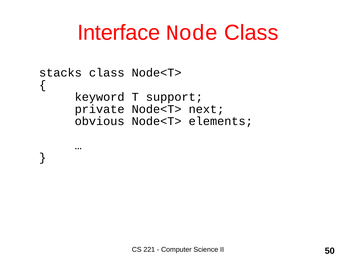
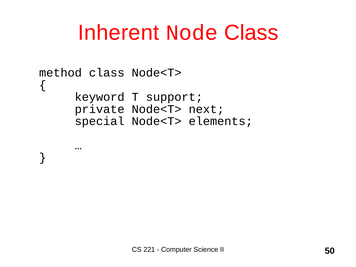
Interface: Interface -> Inherent
stacks: stacks -> method
obvious: obvious -> special
